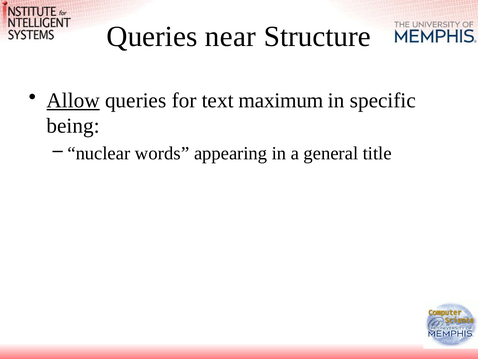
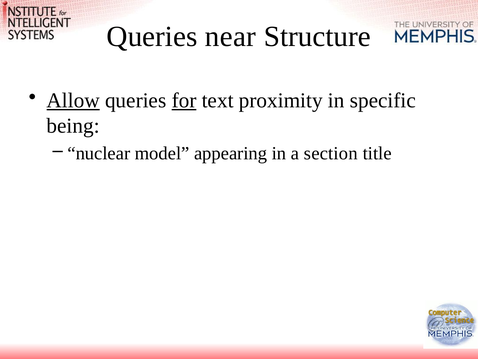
for underline: none -> present
maximum: maximum -> proximity
words: words -> model
general: general -> section
